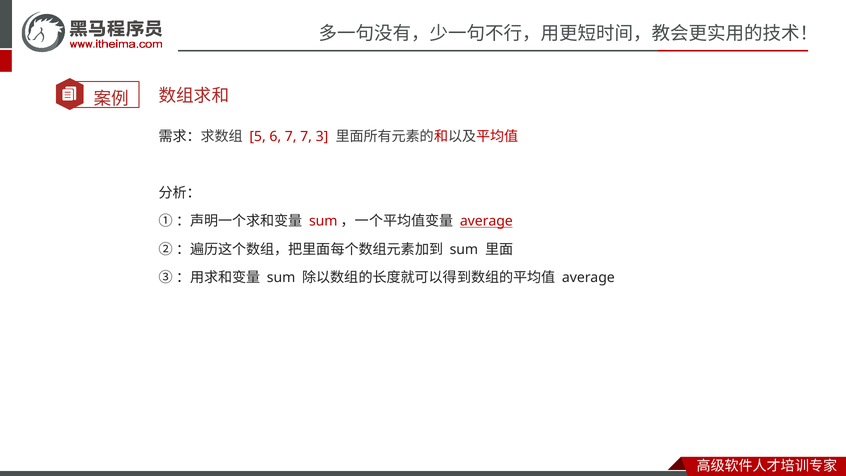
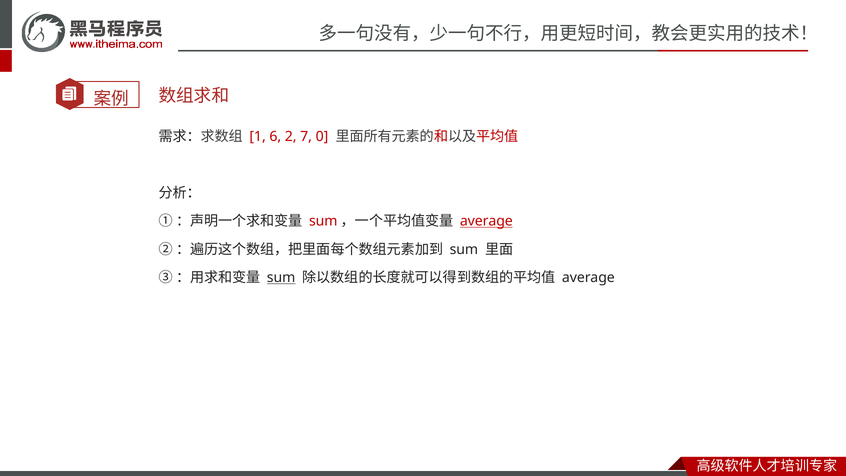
5: 5 -> 1
6 7: 7 -> 2
3: 3 -> 0
sum at (281, 278) underline: none -> present
